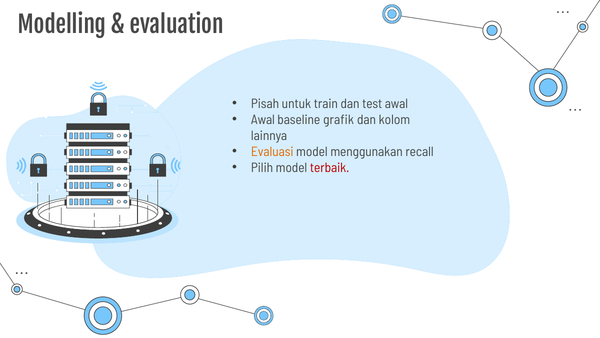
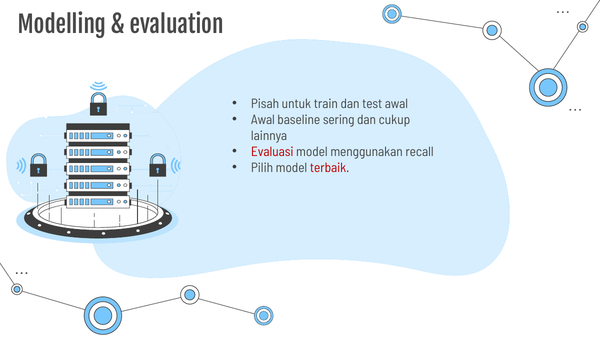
grafik: grafik -> sering
kolom: kolom -> cukup
Evaluasi colour: orange -> red
